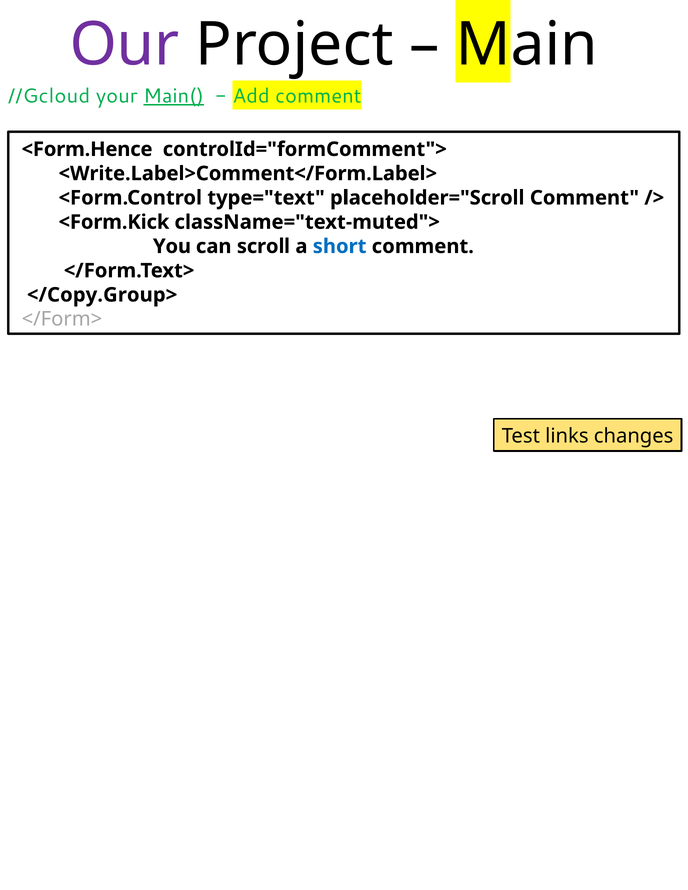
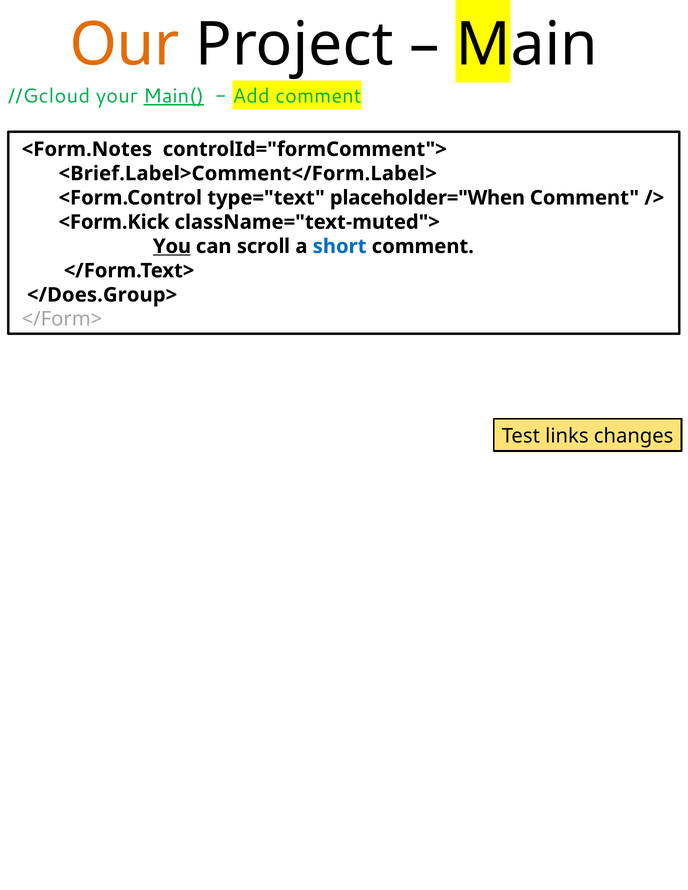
Our colour: purple -> orange
<Form.Hence: <Form.Hence -> <Form.Notes
<Write.Label>Comment</Form.Label>: <Write.Label>Comment</Form.Label> -> <Brief.Label>Comment</Form.Label>
placeholder="Scroll: placeholder="Scroll -> placeholder="When
You underline: none -> present
</Copy.Group>: </Copy.Group> -> </Does.Group>
